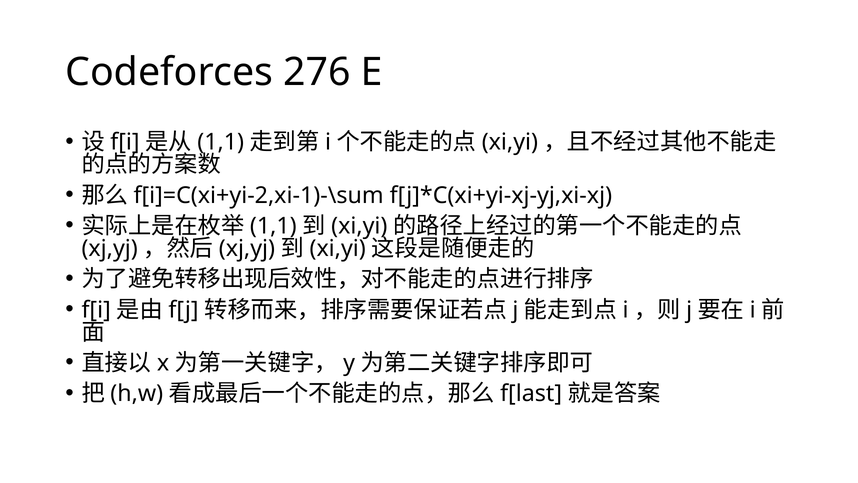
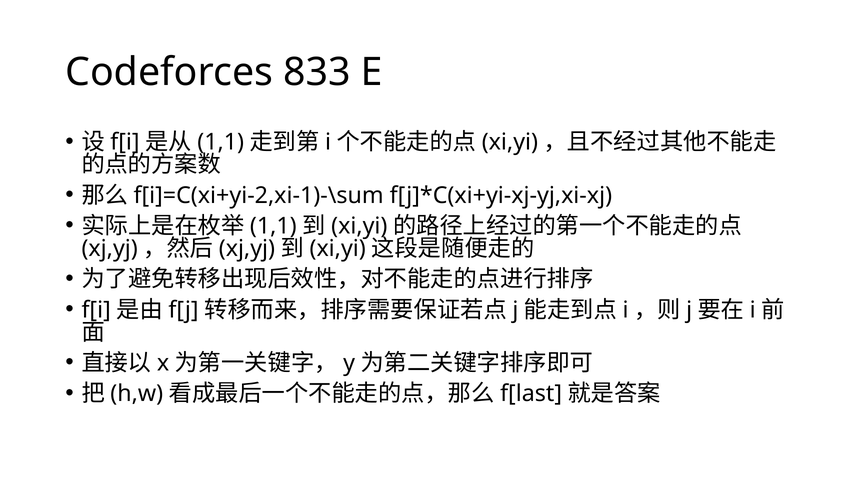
276: 276 -> 833
